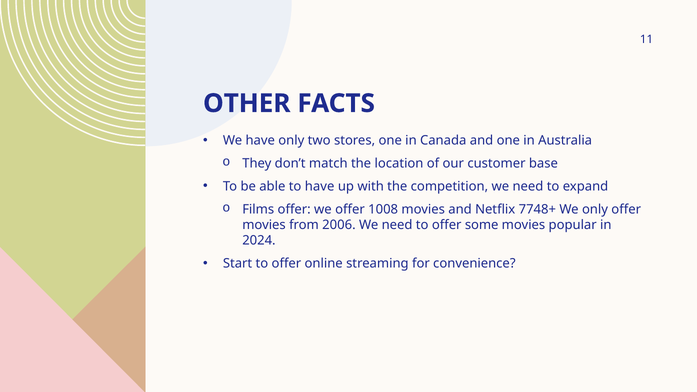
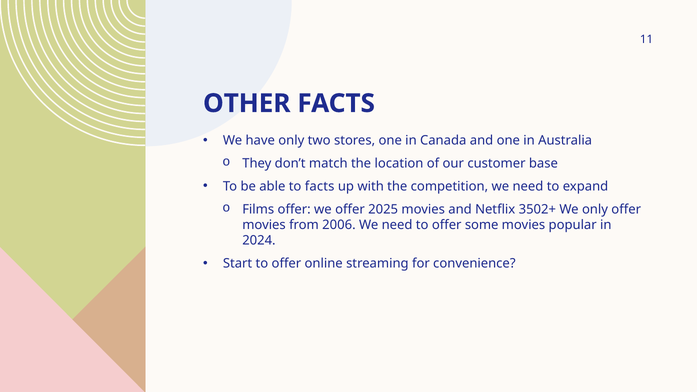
to have: have -> facts
1008: 1008 -> 2025
7748+: 7748+ -> 3502+
